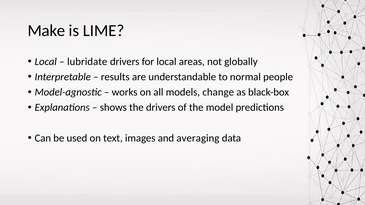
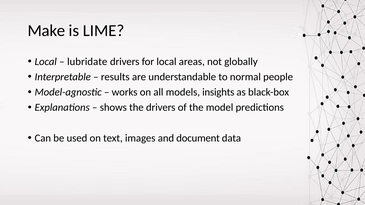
change: change -> insights
averaging: averaging -> document
